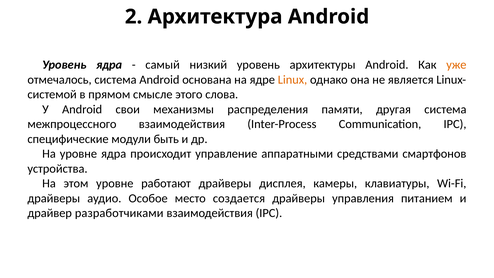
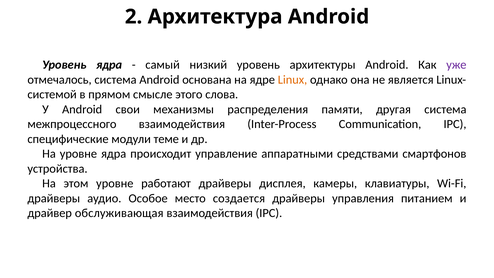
уже colour: orange -> purple
быть: быть -> теме
разработчиками: разработчиками -> обслуживающая
